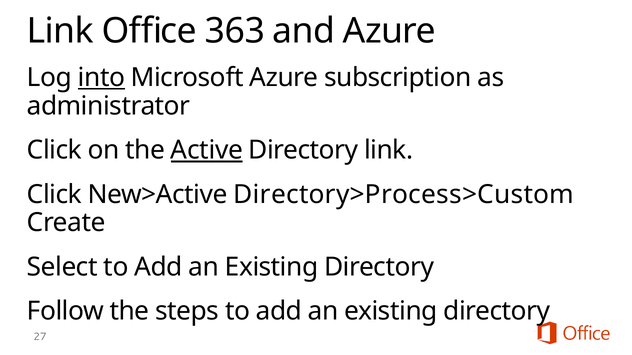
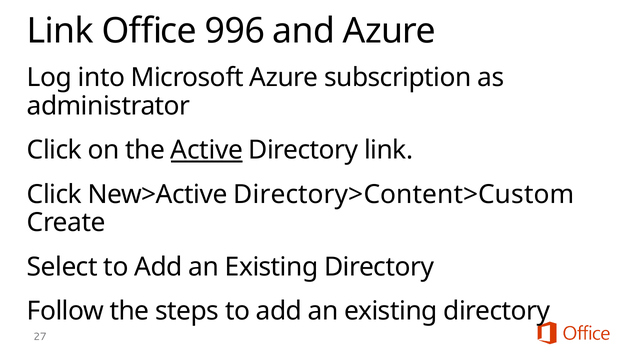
363: 363 -> 996
into underline: present -> none
Directory>Process>Custom: Directory>Process>Custom -> Directory>Content>Custom
